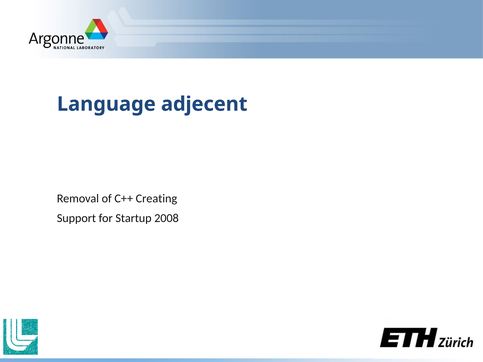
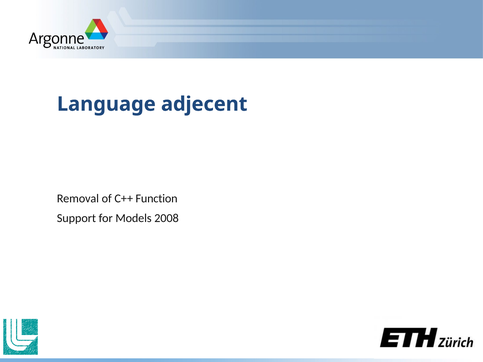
Creating: Creating -> Function
Startup: Startup -> Models
